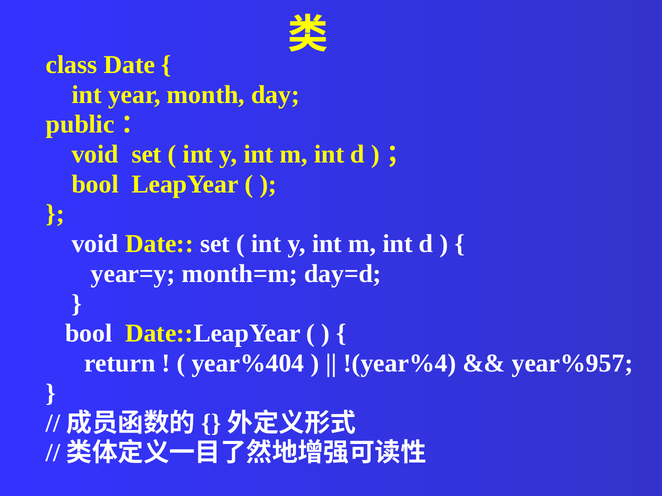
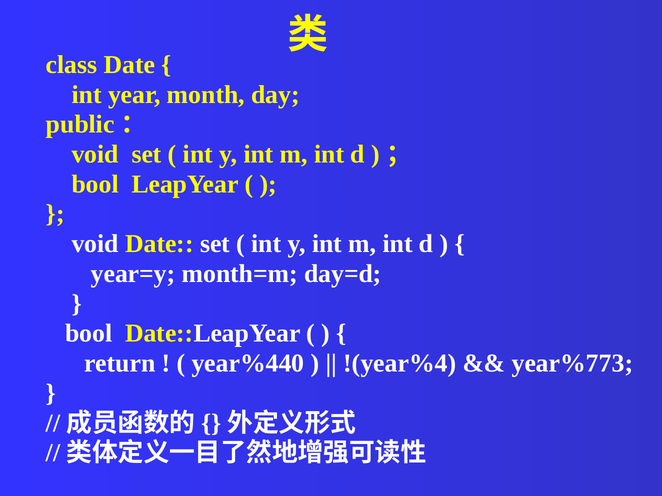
year%404: year%404 -> year%440
year%957: year%957 -> year%773
